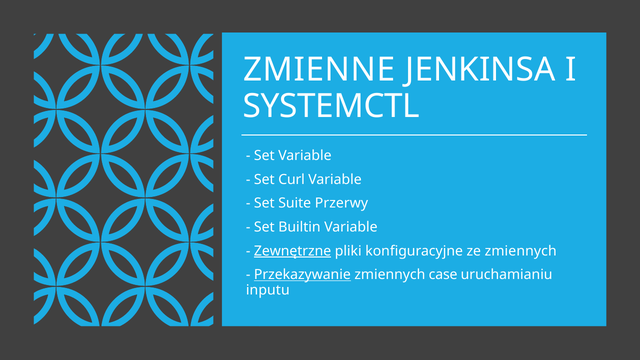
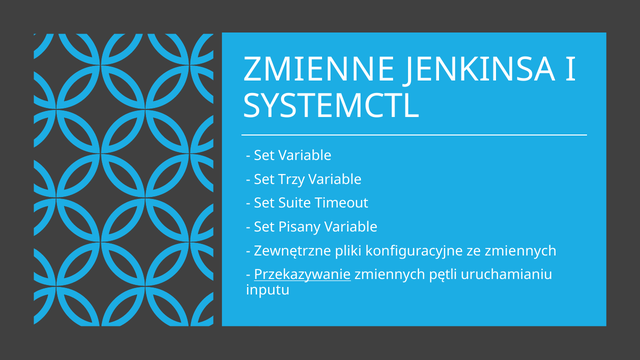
Curl: Curl -> Trzy
Przerwy: Przerwy -> Timeout
Builtin: Builtin -> Pisany
Zewnętrzne underline: present -> none
case: case -> pętli
